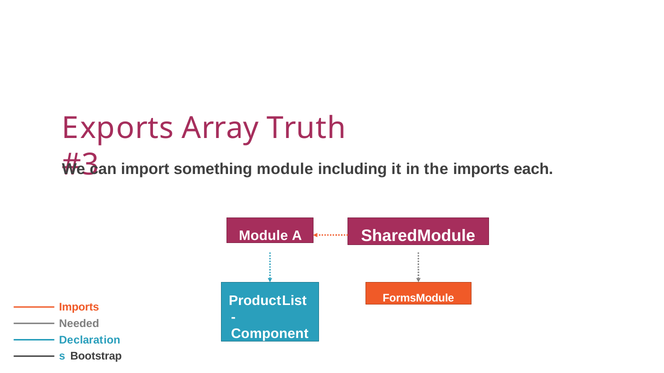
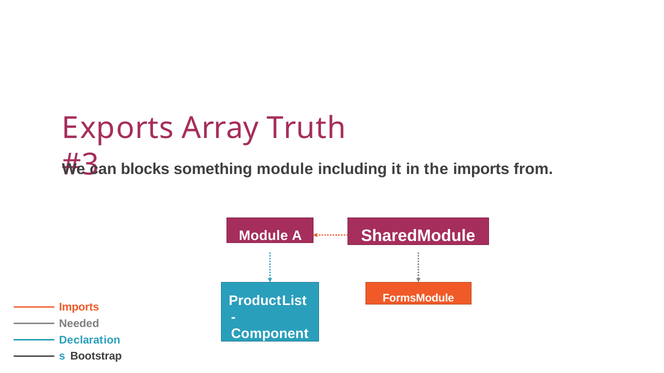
import: import -> blocks
each: each -> from
